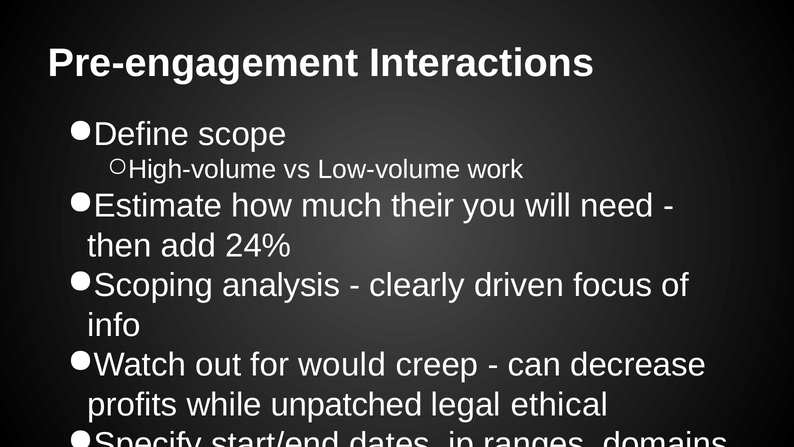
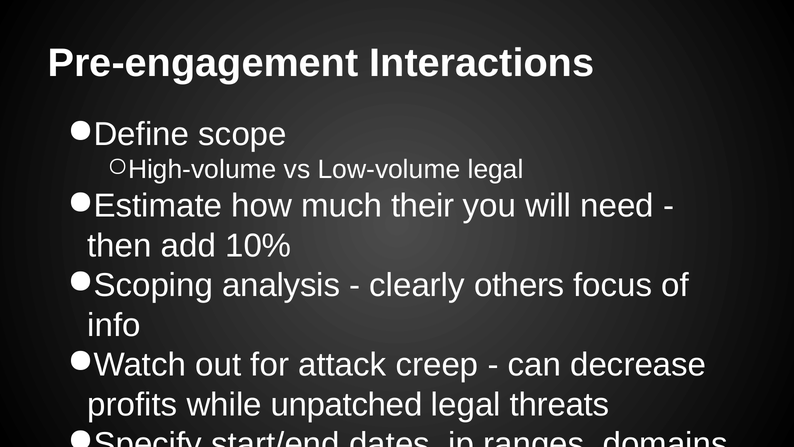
Low-volume work: work -> legal
24%: 24% -> 10%
driven: driven -> others
would: would -> attack
ethical: ethical -> threats
